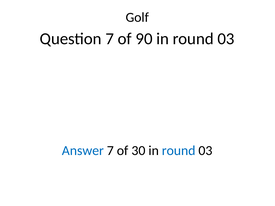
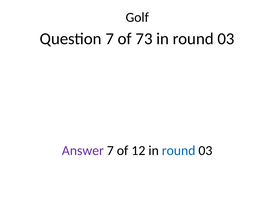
90: 90 -> 73
Answer colour: blue -> purple
30: 30 -> 12
